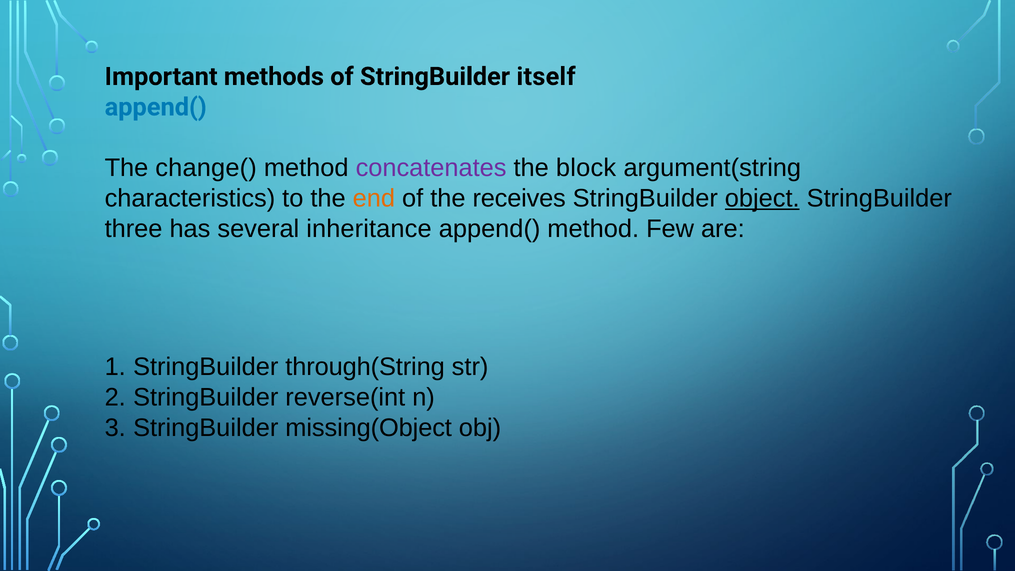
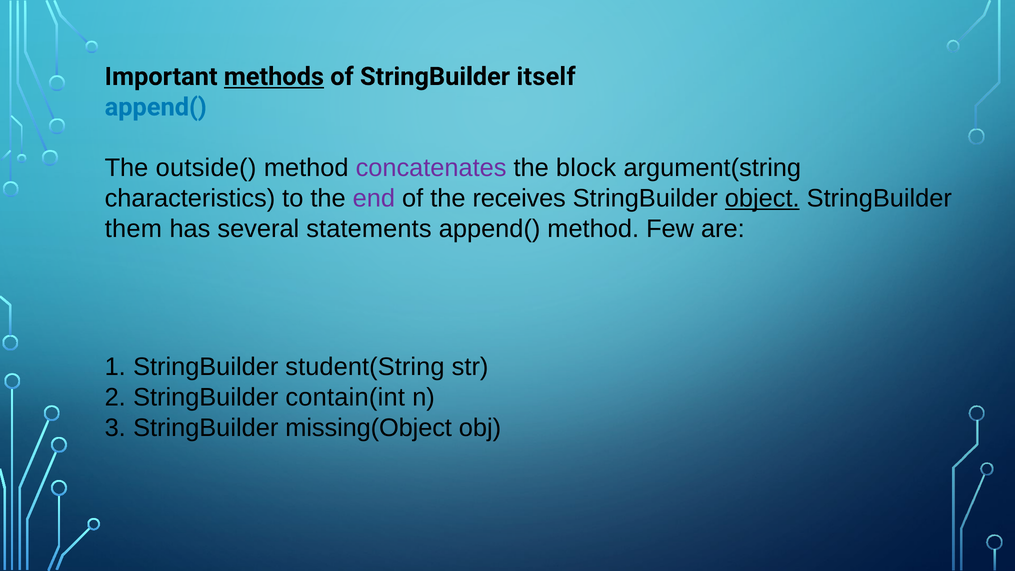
methods underline: none -> present
change(: change( -> outside(
end colour: orange -> purple
three: three -> them
inheritance: inheritance -> statements
through(String: through(String -> student(String
reverse(int: reverse(int -> contain(int
